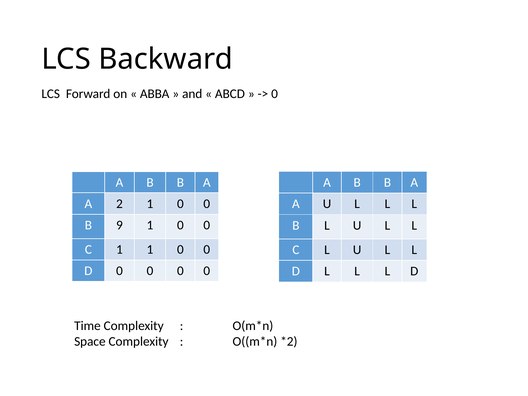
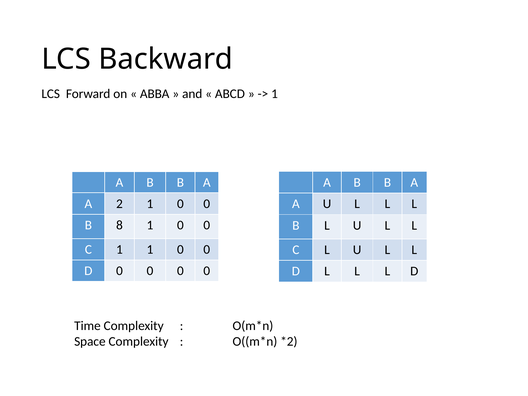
0 at (275, 94): 0 -> 1
9: 9 -> 8
